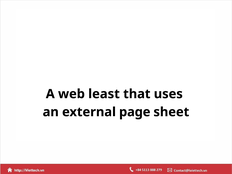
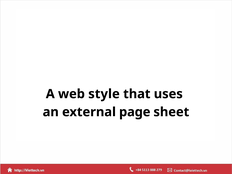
least: least -> style
